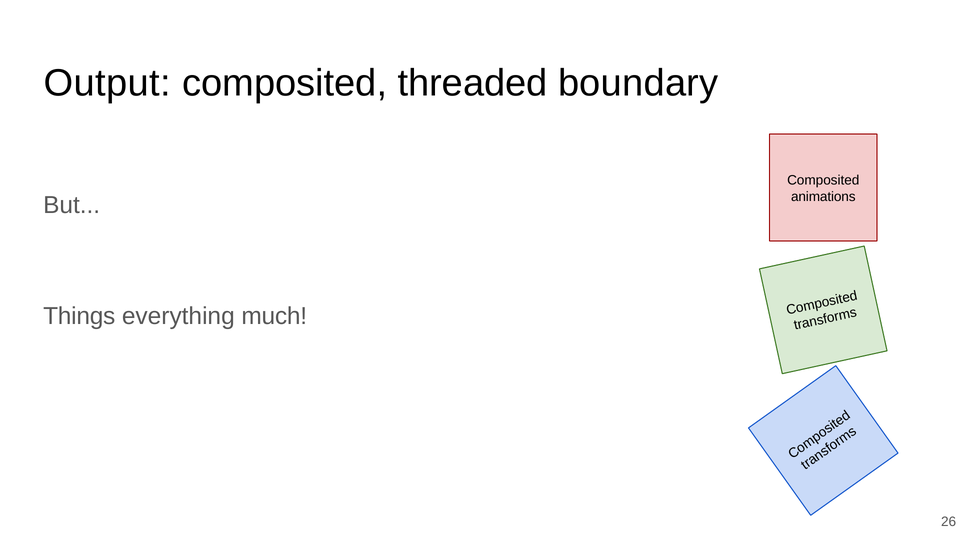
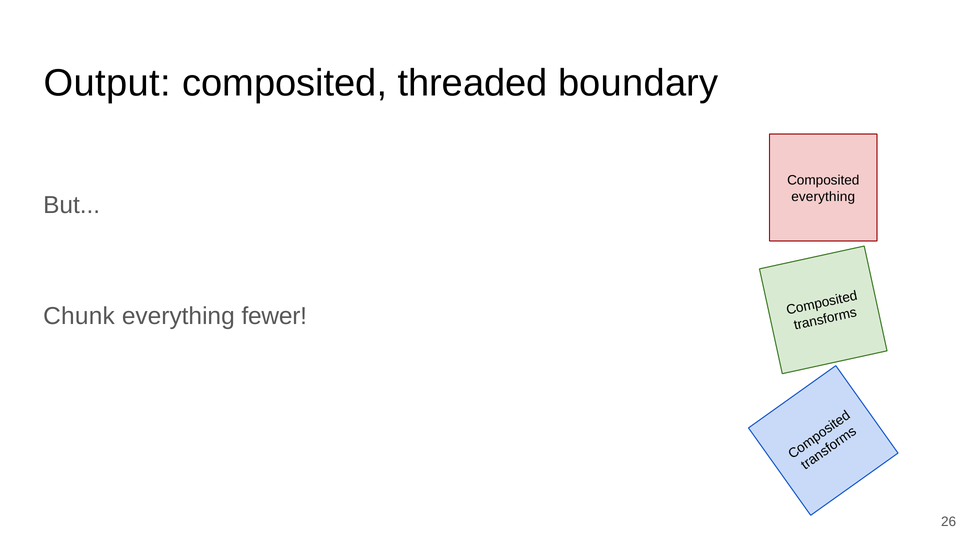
animations at (823, 196): animations -> everything
Things: Things -> Chunk
much: much -> fewer
